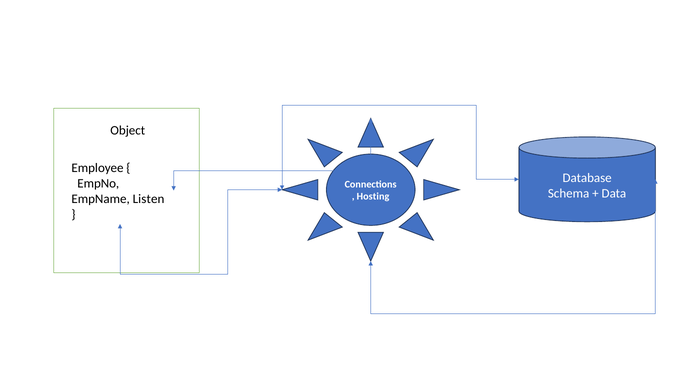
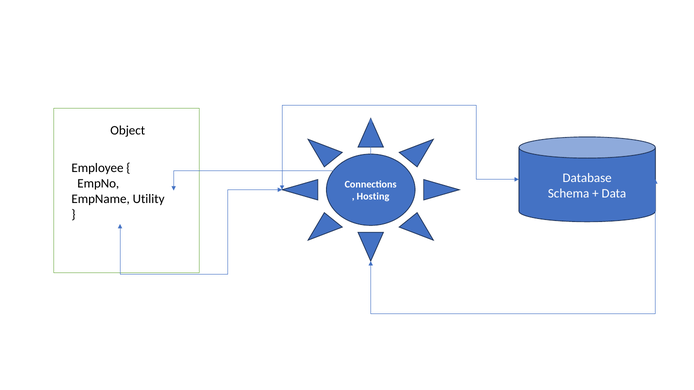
Listen: Listen -> Utility
